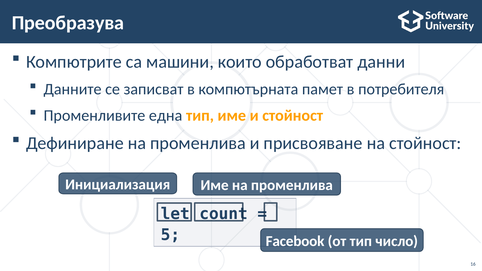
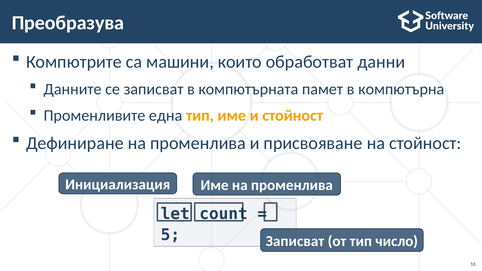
потребителя: потребителя -> компютърна
Facebook at (295, 241): Facebook -> Записват
